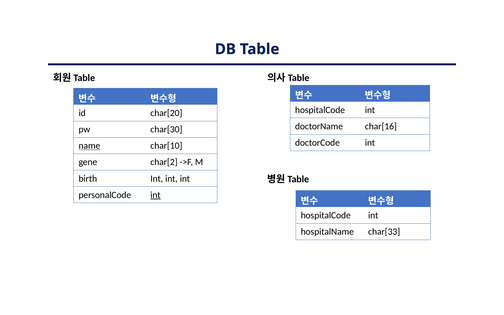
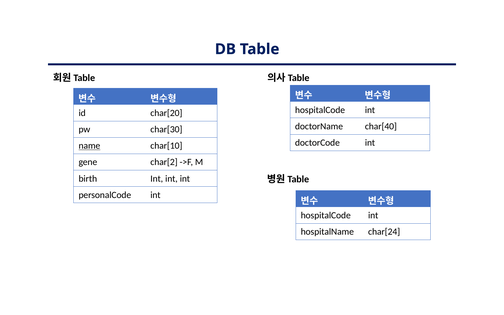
char[16: char[16 -> char[40
int at (155, 195) underline: present -> none
char[33: char[33 -> char[24
